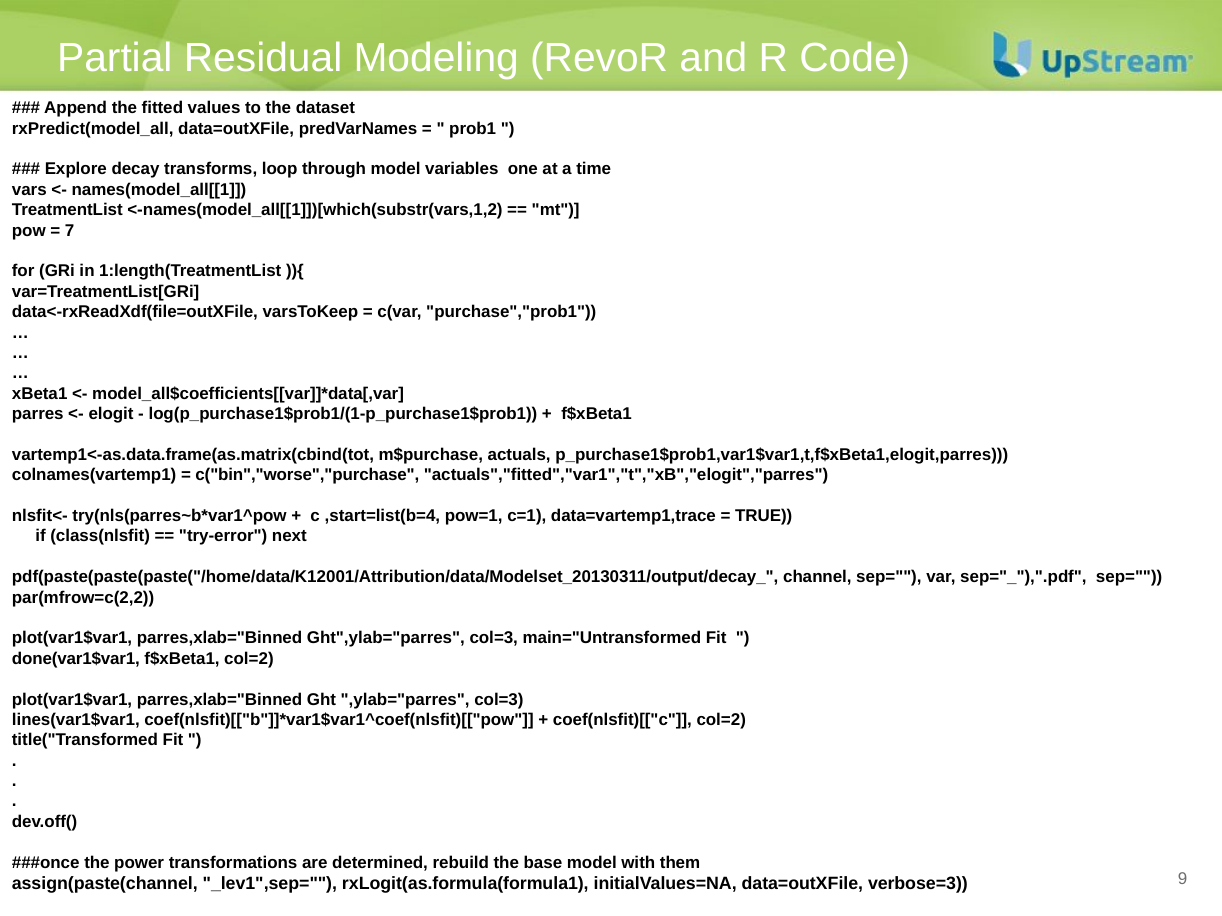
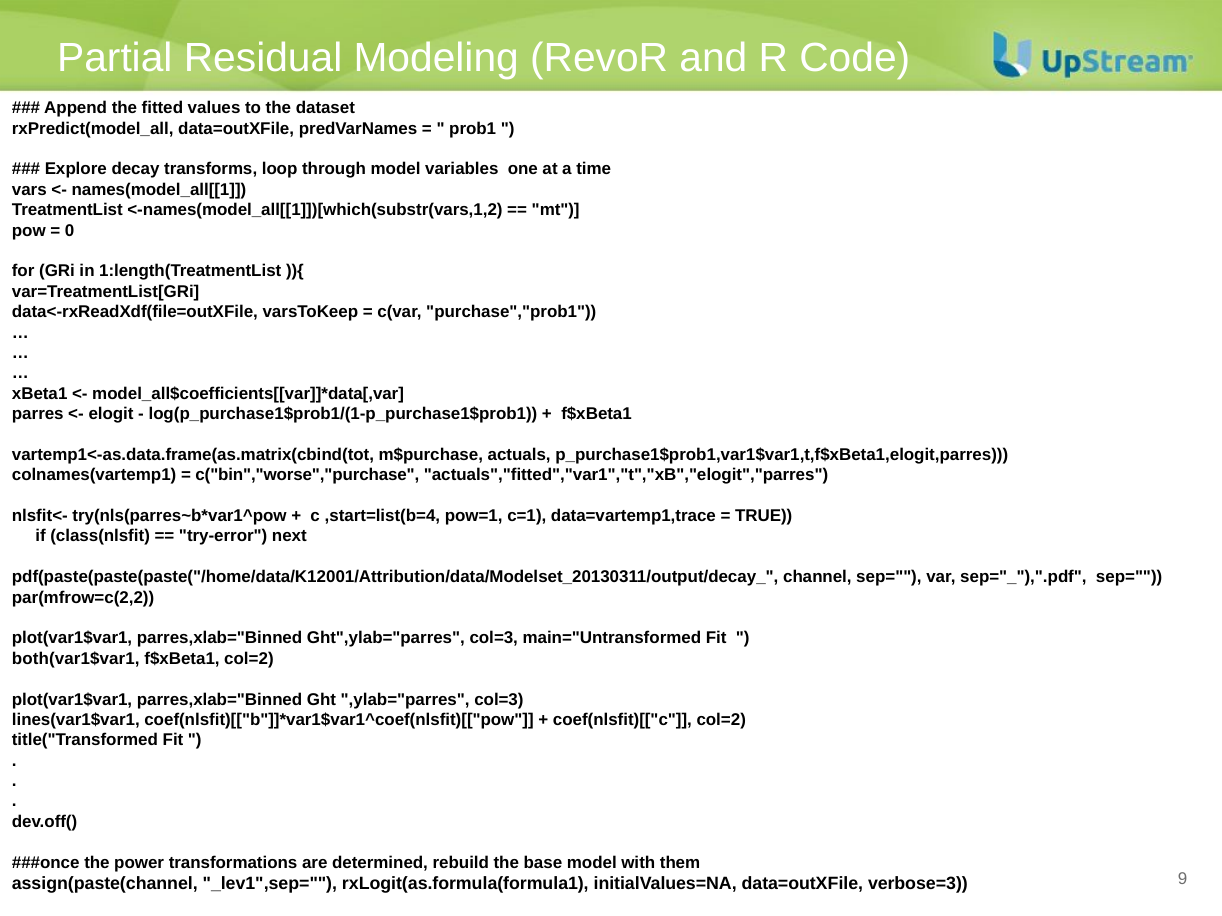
7: 7 -> 0
done(var1$var1: done(var1$var1 -> both(var1$var1
